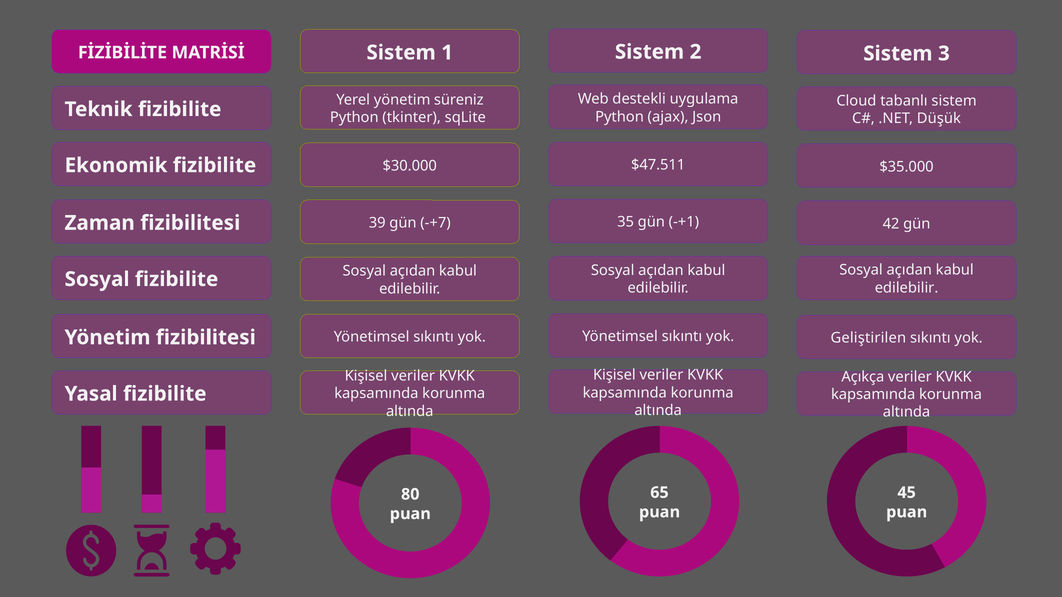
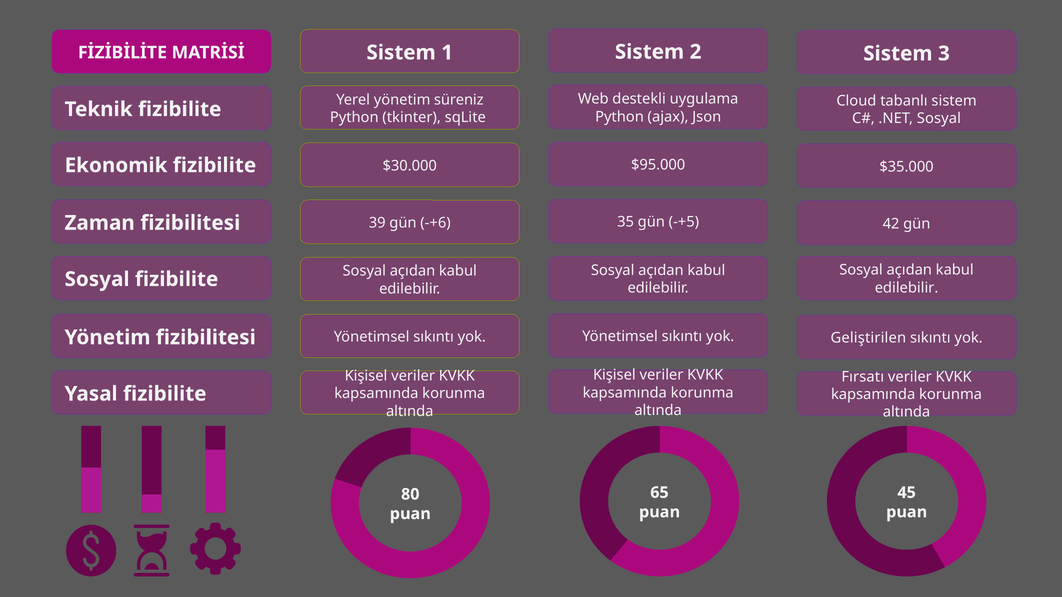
.NET Düşük: Düşük -> Sosyal
$47.511: $47.511 -> $95.000
-+1: -+1 -> -+5
-+7: -+7 -> -+6
Açıkça: Açıkça -> Fırsatı
